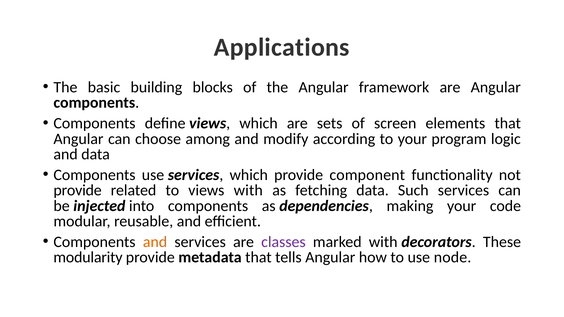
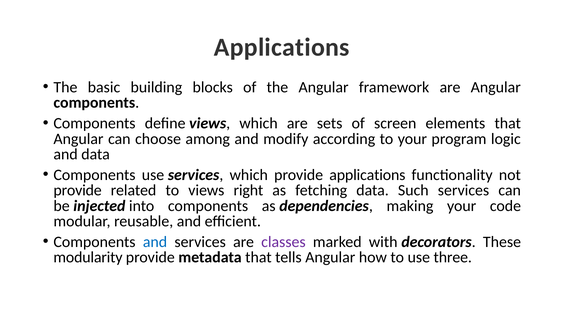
provide component: component -> applications
views with: with -> right
and at (155, 242) colour: orange -> blue
node: node -> three
